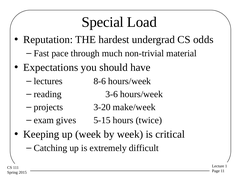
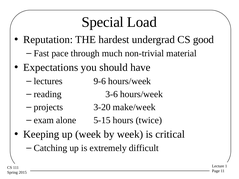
odds: odds -> good
8-6: 8-6 -> 9-6
gives: gives -> alone
